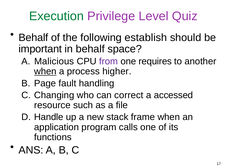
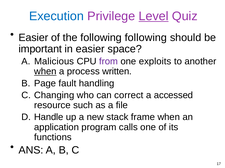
Execution colour: green -> blue
Level underline: none -> present
Behalf at (33, 38): Behalf -> Easier
following establish: establish -> following
in behalf: behalf -> easier
requires: requires -> exploits
higher: higher -> written
